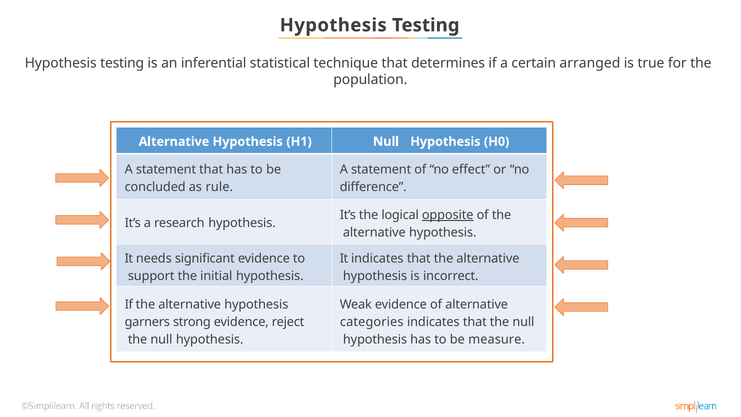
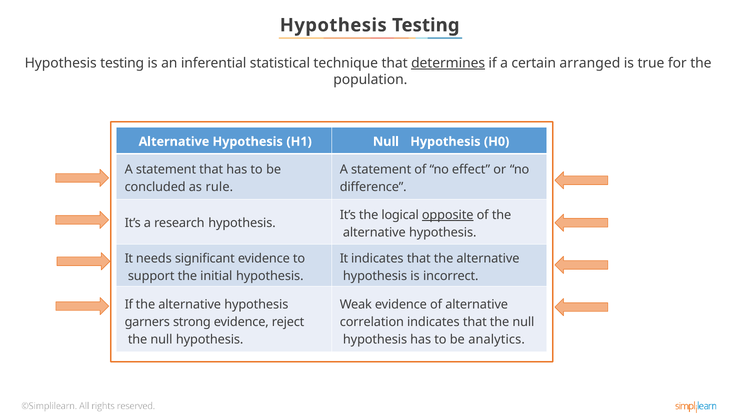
determines underline: none -> present
categories: categories -> correlation
measure: measure -> analytics
